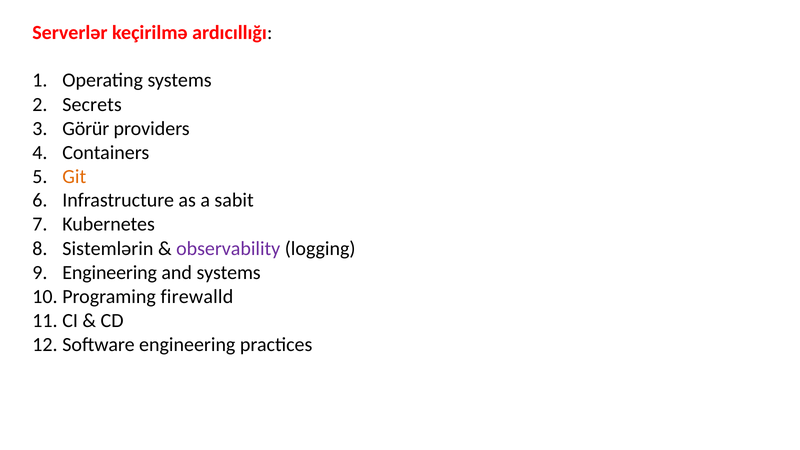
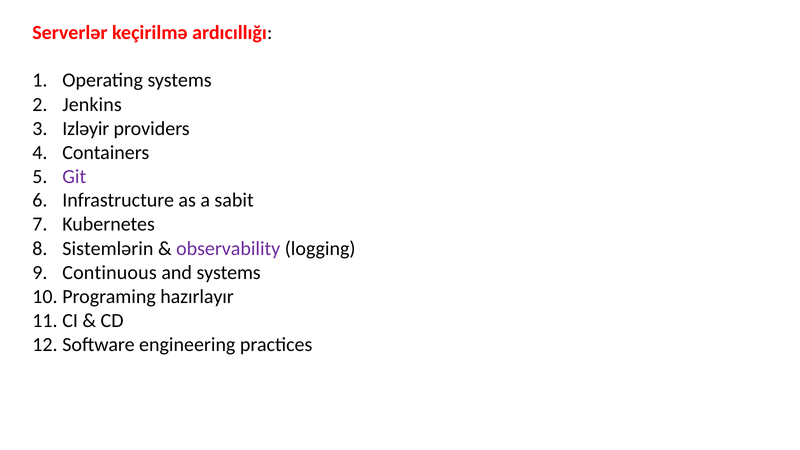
Secrets: Secrets -> Jenkins
Görür: Görür -> Izləyir
Git colour: orange -> purple
Engineering at (110, 272): Engineering -> Continuous
firewalld: firewalld -> hazırlayır
